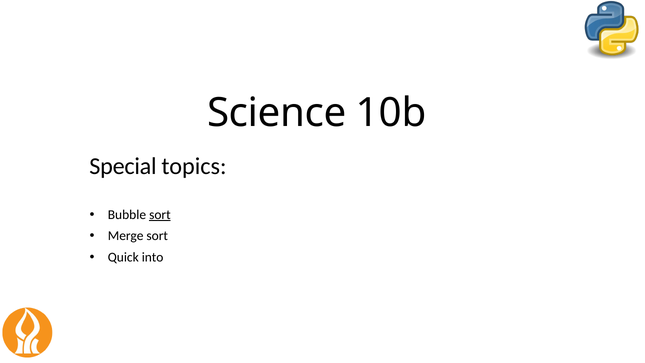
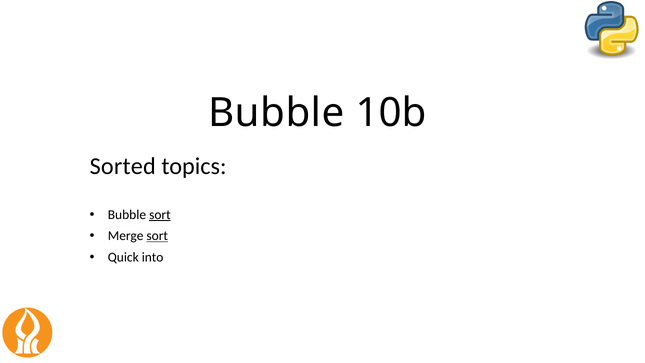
Science at (277, 113): Science -> Bubble
Special: Special -> Sorted
sort at (157, 236) underline: none -> present
